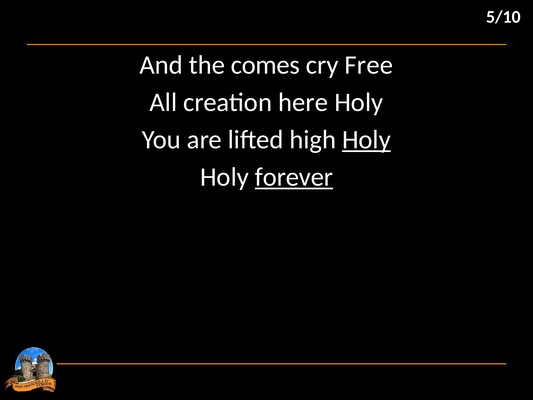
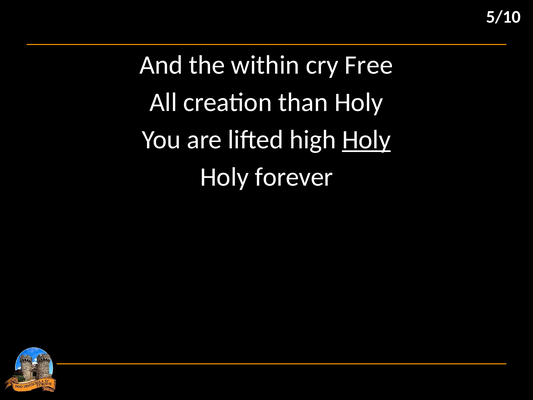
comes: comes -> within
here: here -> than
forever underline: present -> none
